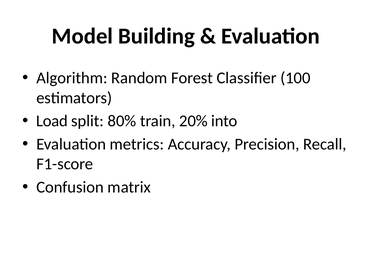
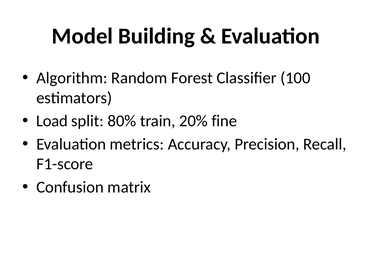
into: into -> fine
